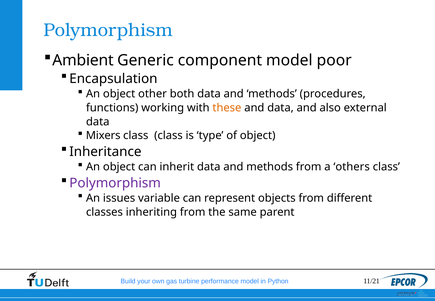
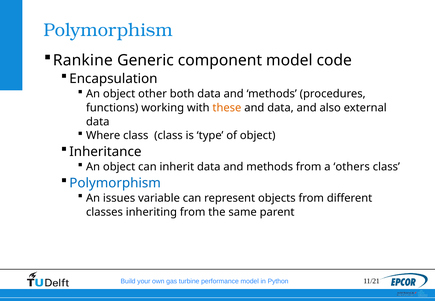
Ambient: Ambient -> Rankine
poor: poor -> code
Mixers: Mixers -> Where
Polymorphism at (115, 183) colour: purple -> blue
